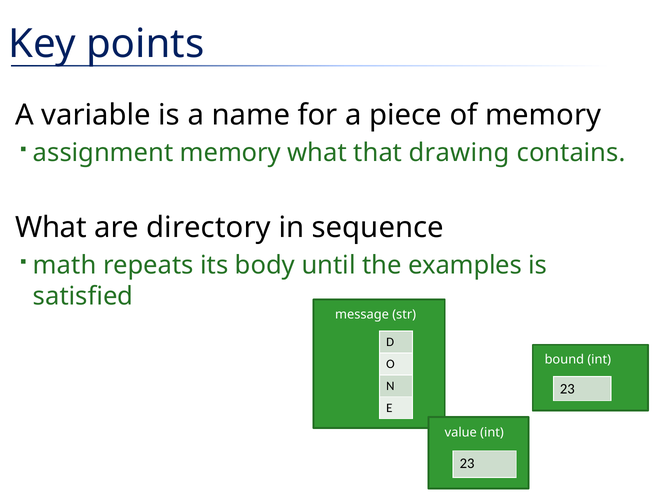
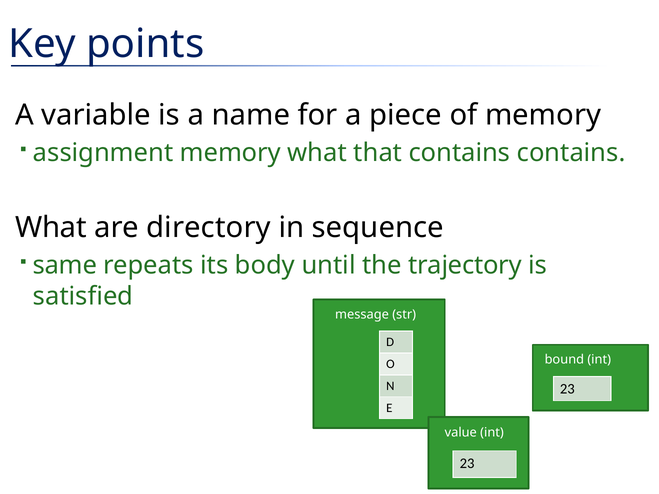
that drawing: drawing -> contains
math: math -> same
examples: examples -> trajectory
